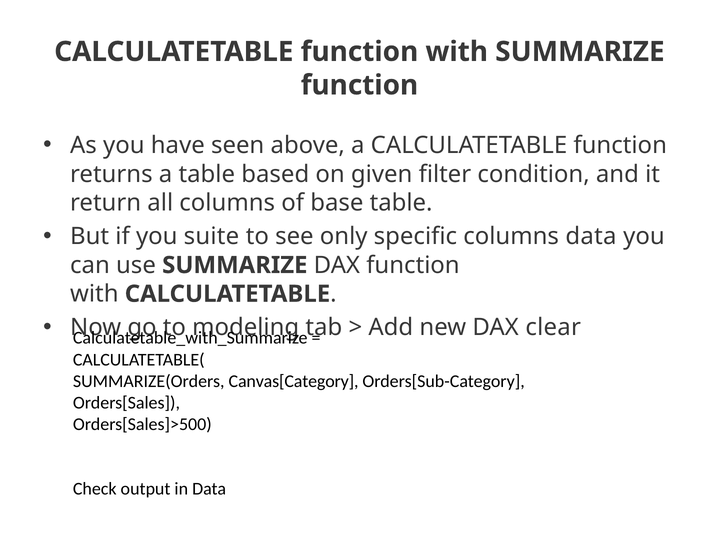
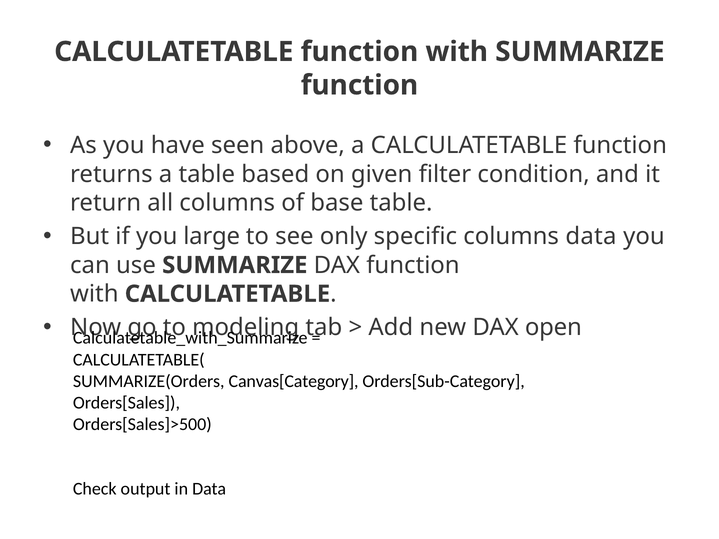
suite: suite -> large
clear: clear -> open
